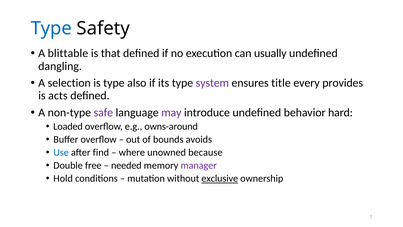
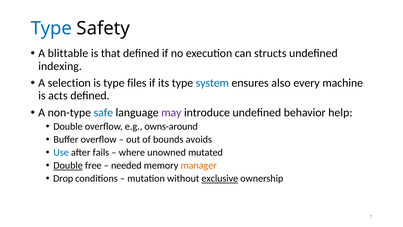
usually: usually -> structs
dangling: dangling -> indexing
also: also -> files
system colour: purple -> blue
title: title -> also
provides: provides -> machine
safe colour: purple -> blue
hard: hard -> help
Loaded at (68, 126): Loaded -> Double
find: find -> fails
because: because -> mutated
Double at (68, 165) underline: none -> present
manager colour: purple -> orange
Hold: Hold -> Drop
